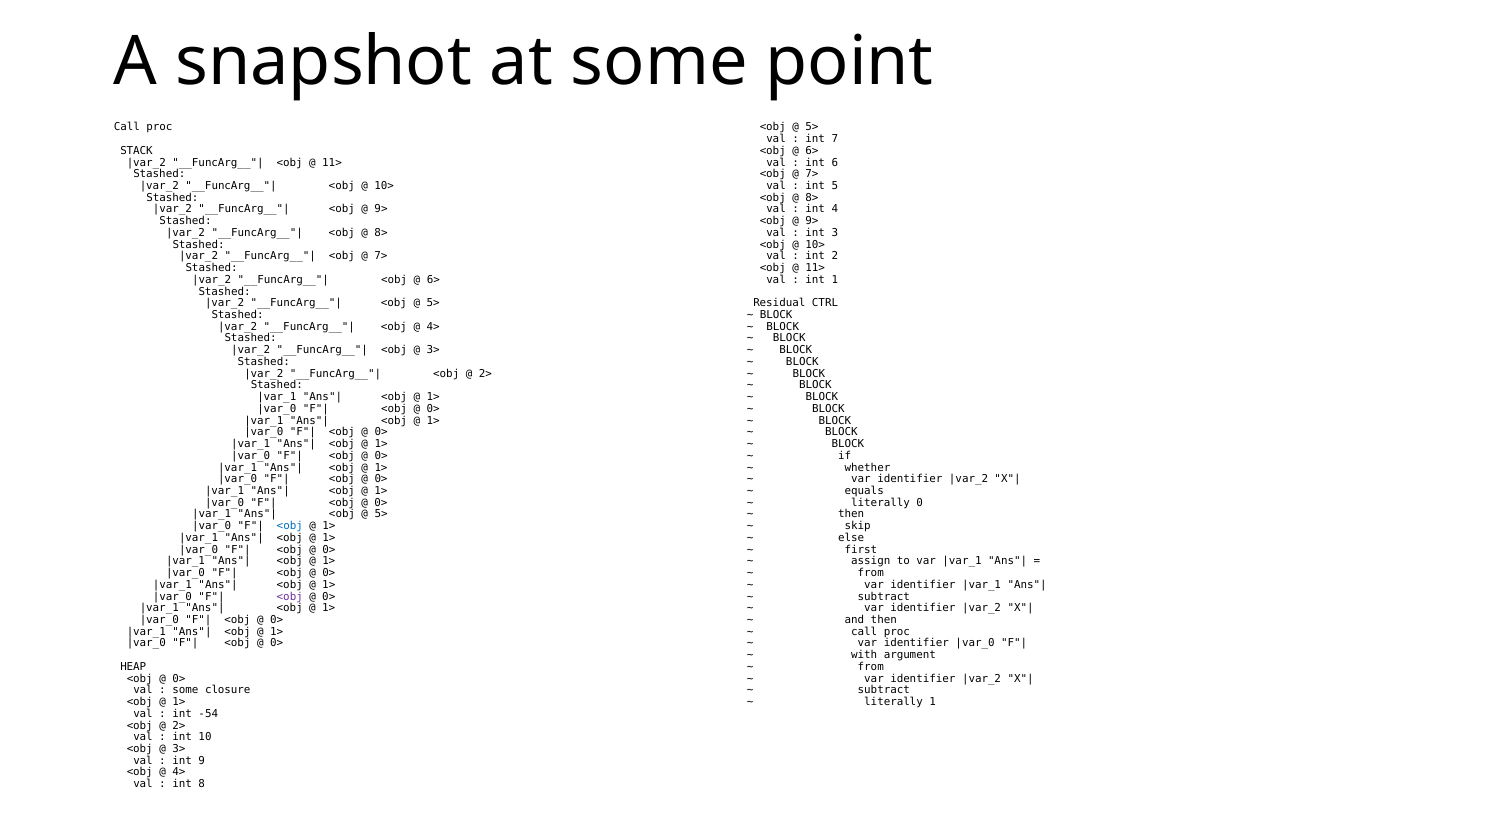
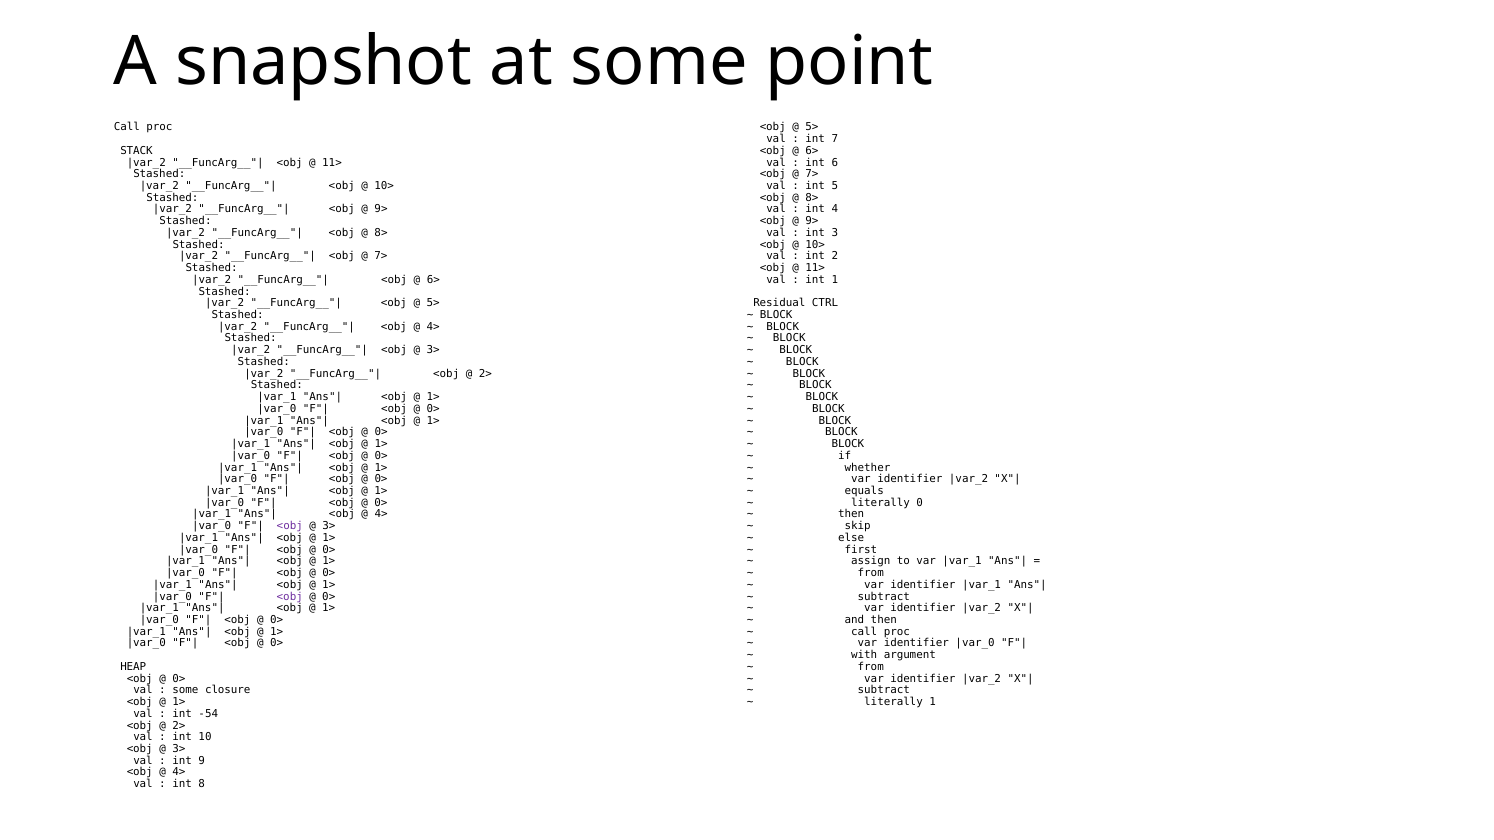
5> at (381, 515): 5> -> 4>
<obj at (290, 526) colour: blue -> purple
1> at (329, 526): 1> -> 3>
